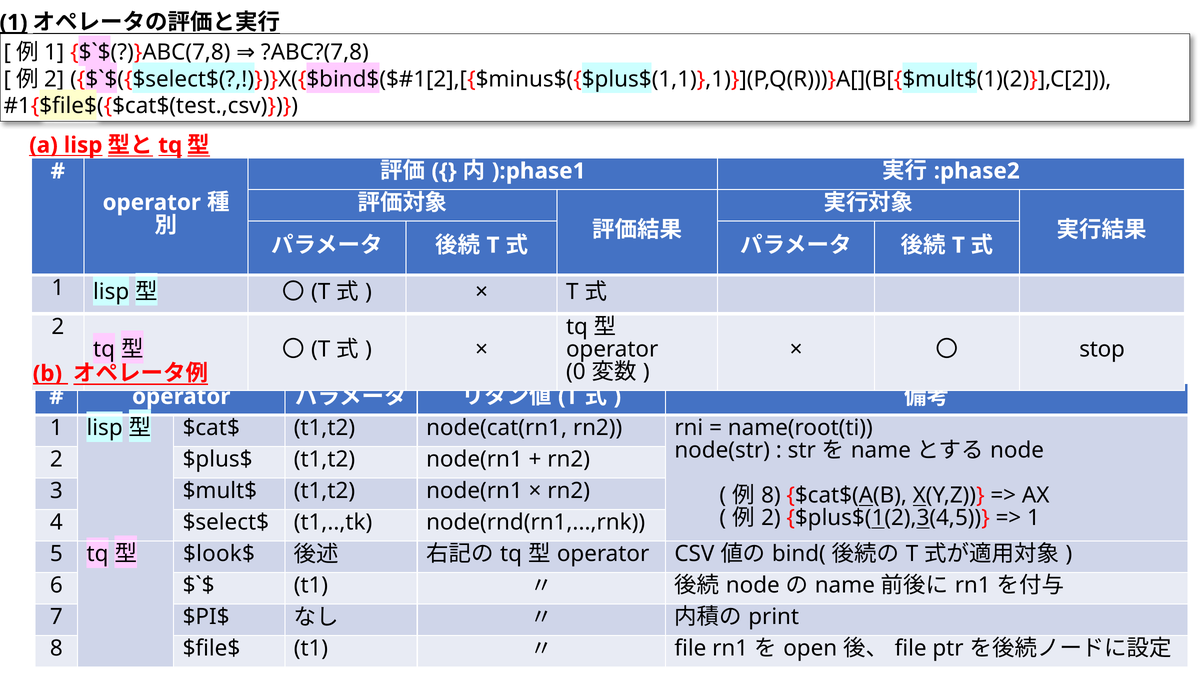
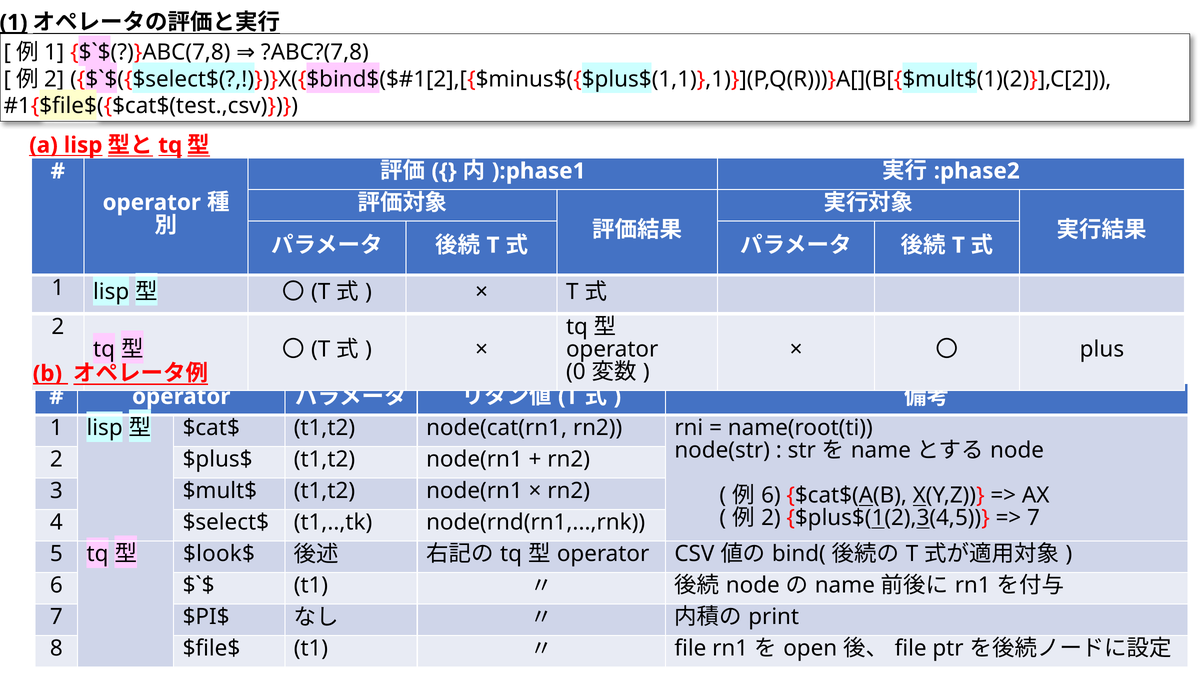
stop: stop -> plus
8 at (771, 495): 8 -> 6
1 at (1033, 518): 1 -> 7
